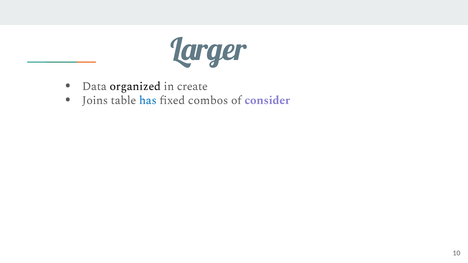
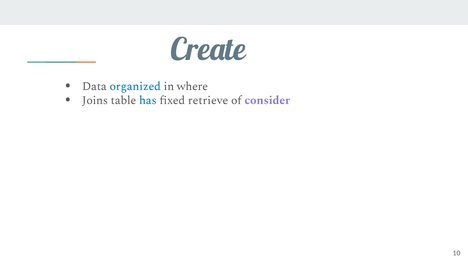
Larger: Larger -> Create
organized colour: black -> blue
create: create -> where
combos: combos -> retrieve
